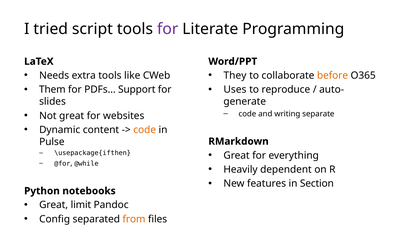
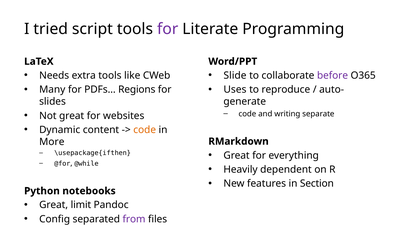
They: They -> Slide
before colour: orange -> purple
Them: Them -> Many
Support: Support -> Regions
Pulse: Pulse -> More
from colour: orange -> purple
